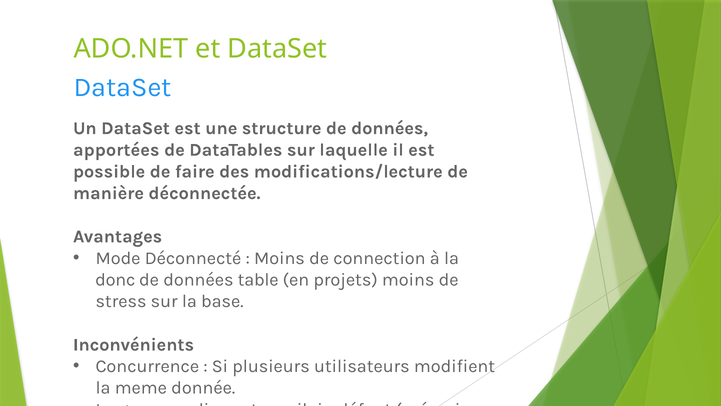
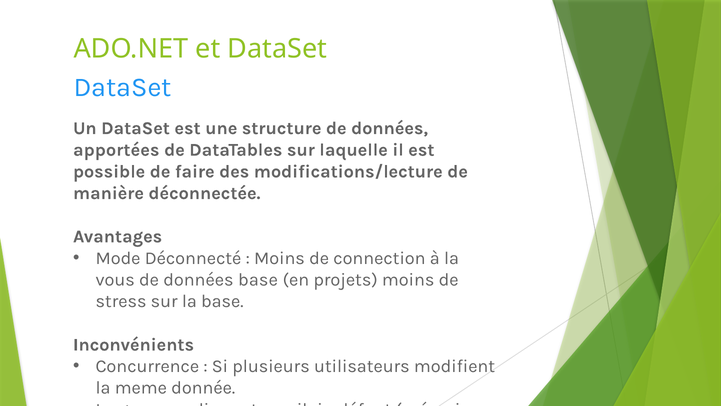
donc: donc -> vous
données table: table -> base
